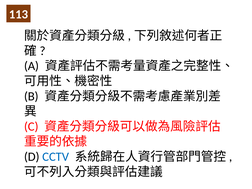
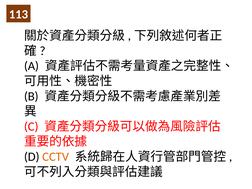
CCTV colour: blue -> orange
